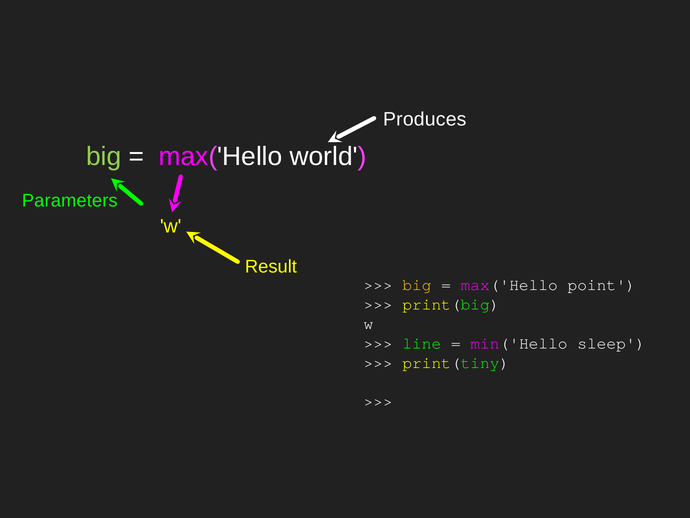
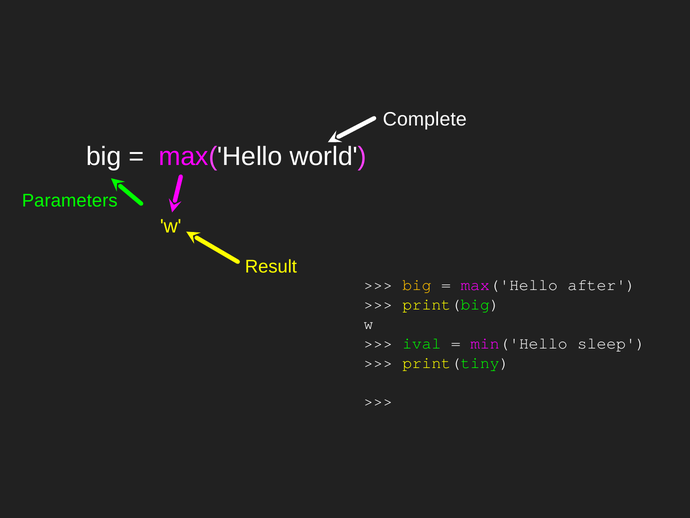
Produces: Produces -> Complete
big at (104, 157) colour: light green -> white
point: point -> after
line: line -> ival
